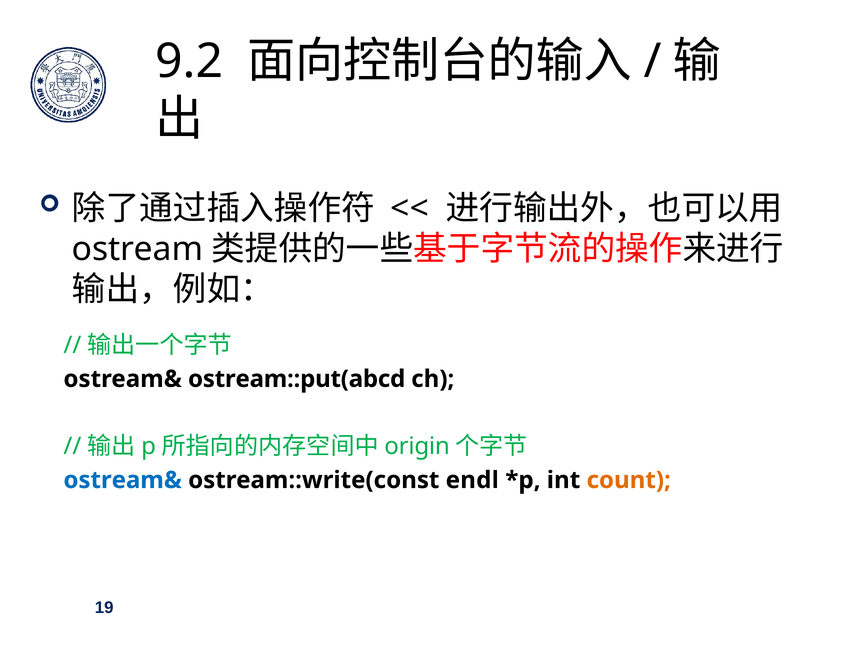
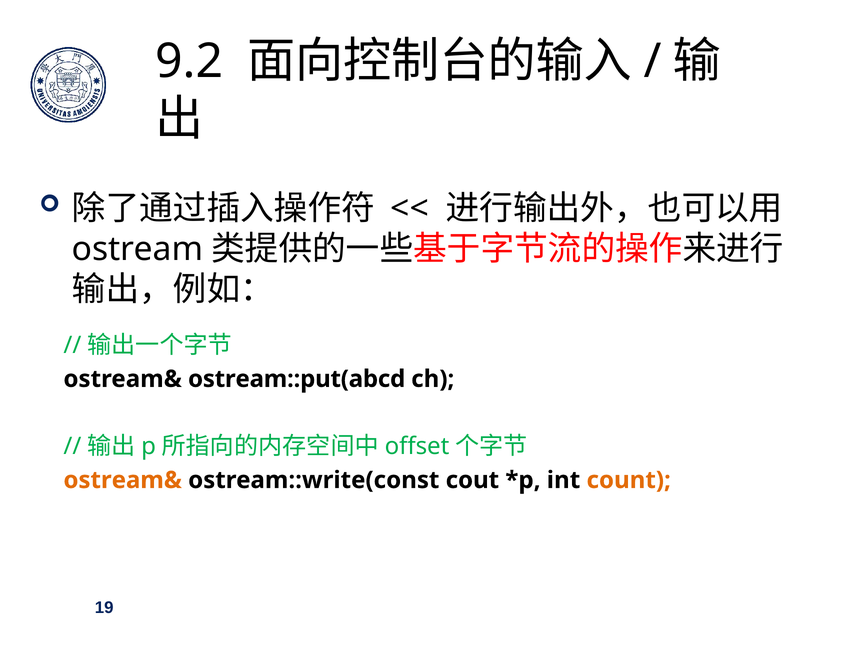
origin: origin -> offset
ostream& at (123, 480) colour: blue -> orange
endl: endl -> cout
